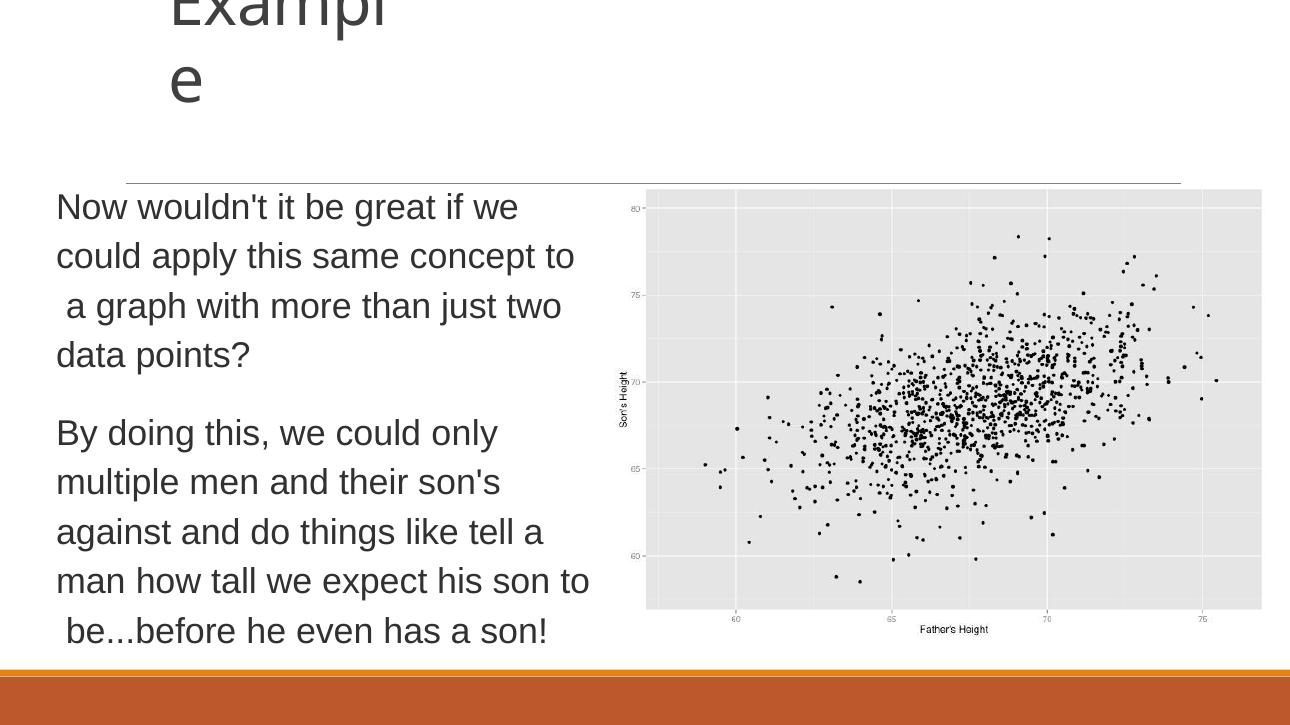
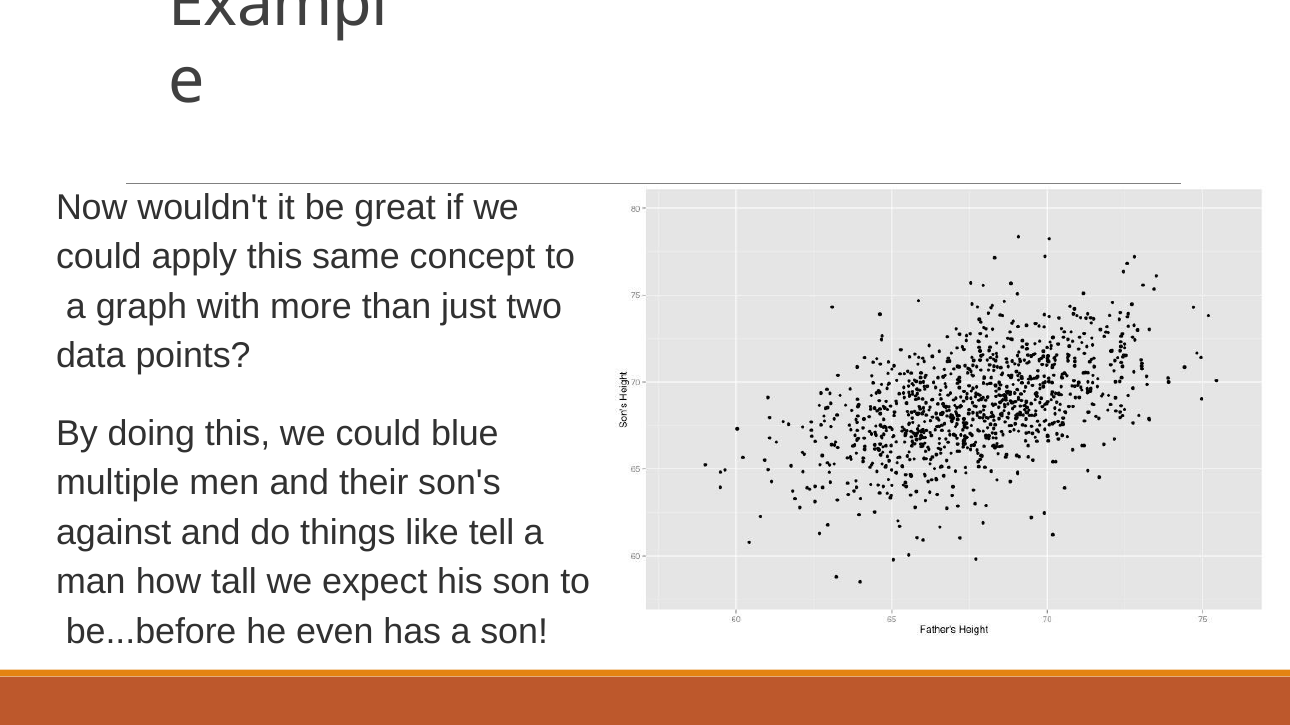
only: only -> blue
